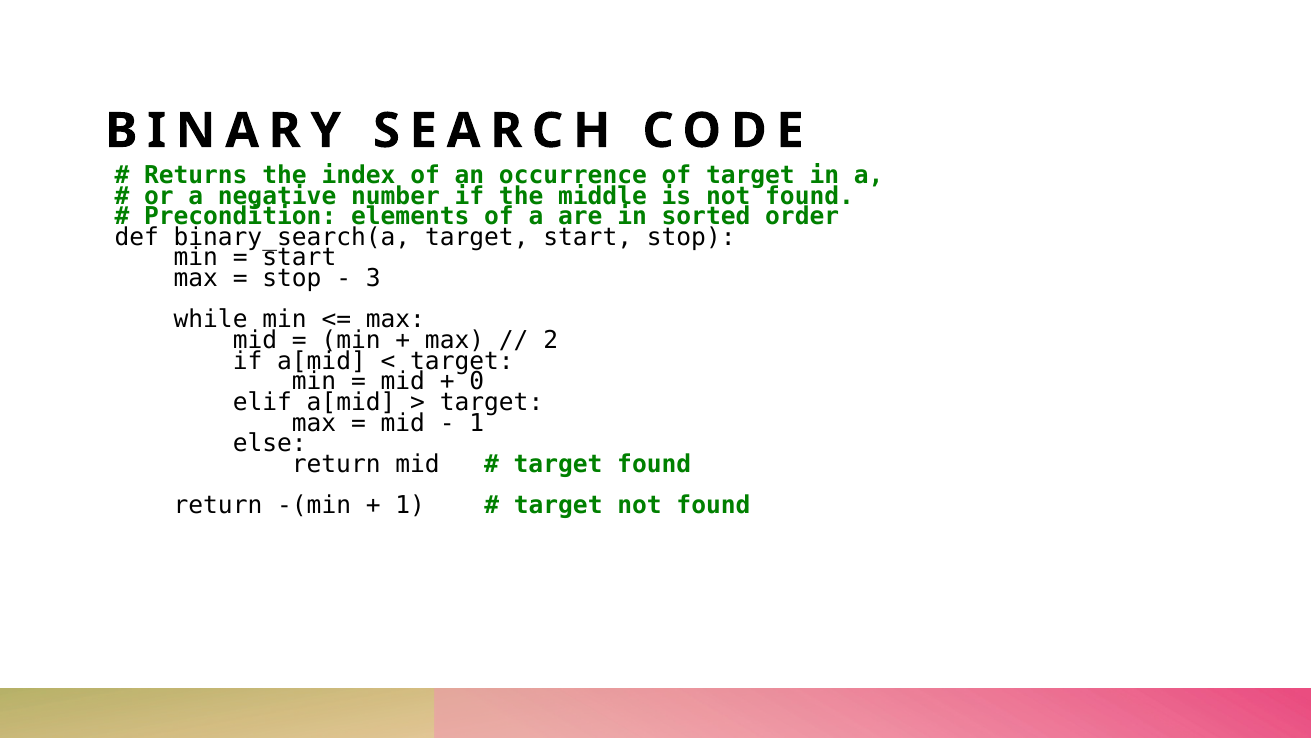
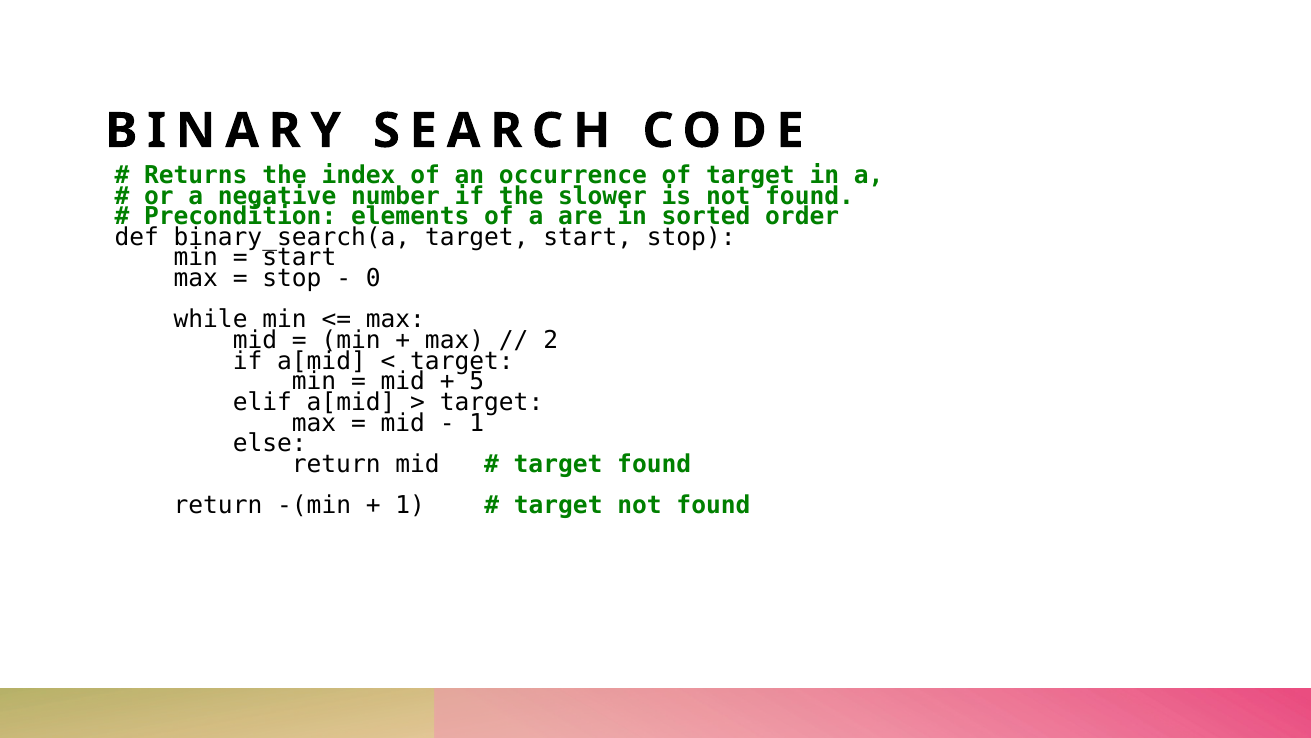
middle: middle -> slower
3: 3 -> 0
0: 0 -> 5
